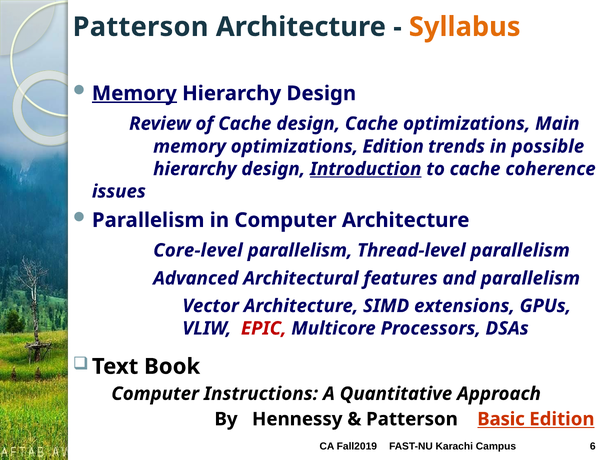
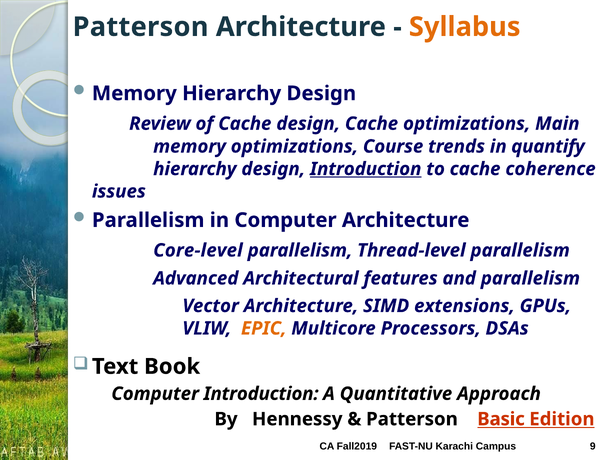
Memory at (134, 93) underline: present -> none
optimizations Edition: Edition -> Course
possible: possible -> quantify
EPIC colour: red -> orange
Computer Instructions: Instructions -> Introduction
6: 6 -> 9
